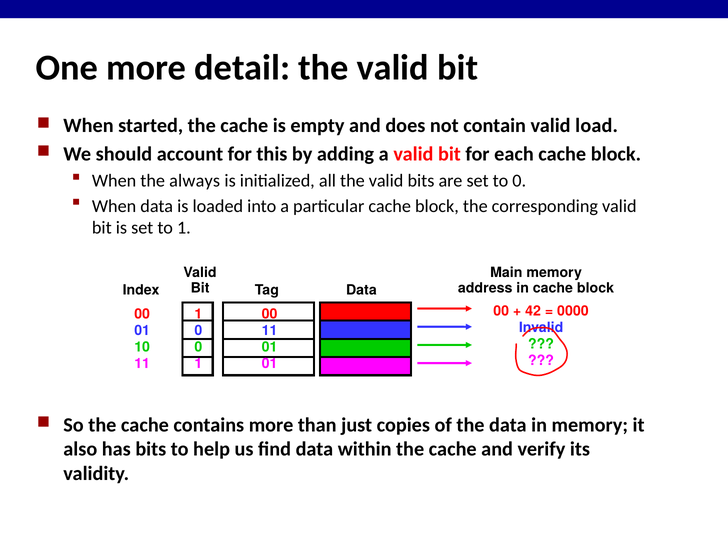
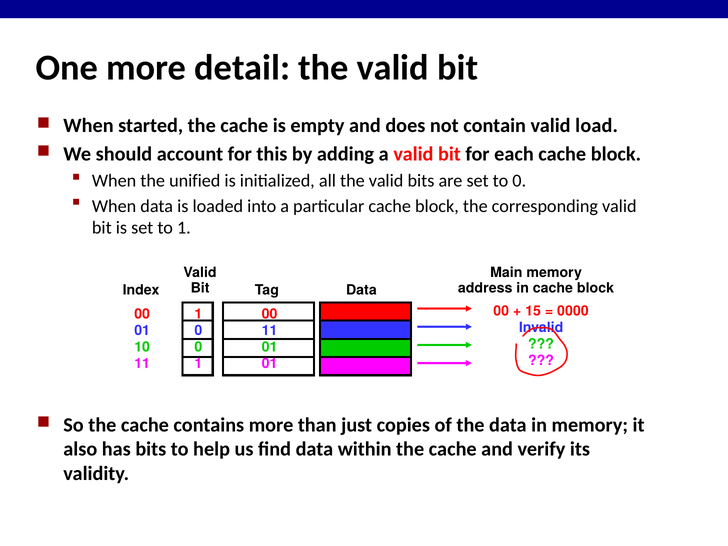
always: always -> unified
42: 42 -> 15
